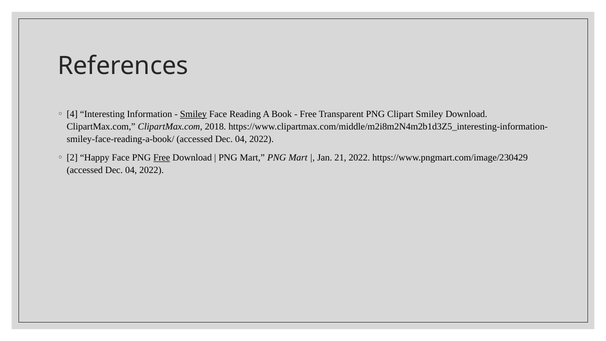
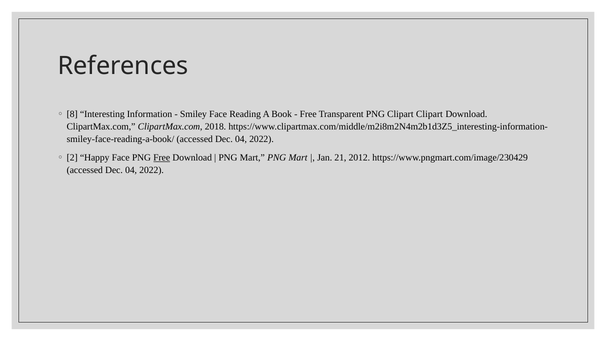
4: 4 -> 8
Smiley at (193, 114) underline: present -> none
Clipart Smiley: Smiley -> Clipart
21 2022: 2022 -> 2012
